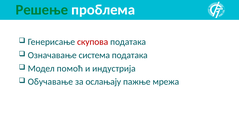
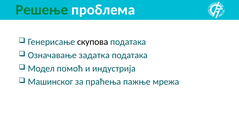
скупова colour: red -> black
система: система -> задатка
Обучавање: Обучавање -> Машинског
ослањају: ослањају -> праћења
